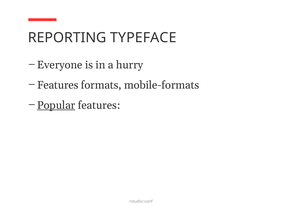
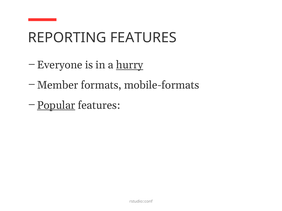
REPORTING TYPEFACE: TYPEFACE -> FEATURES
hurry underline: none -> present
Features at (58, 85): Features -> Member
